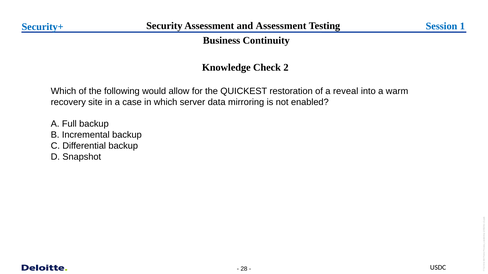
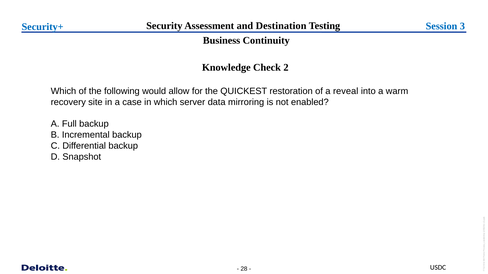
and Assessment: Assessment -> Destination
Session 1: 1 -> 3
